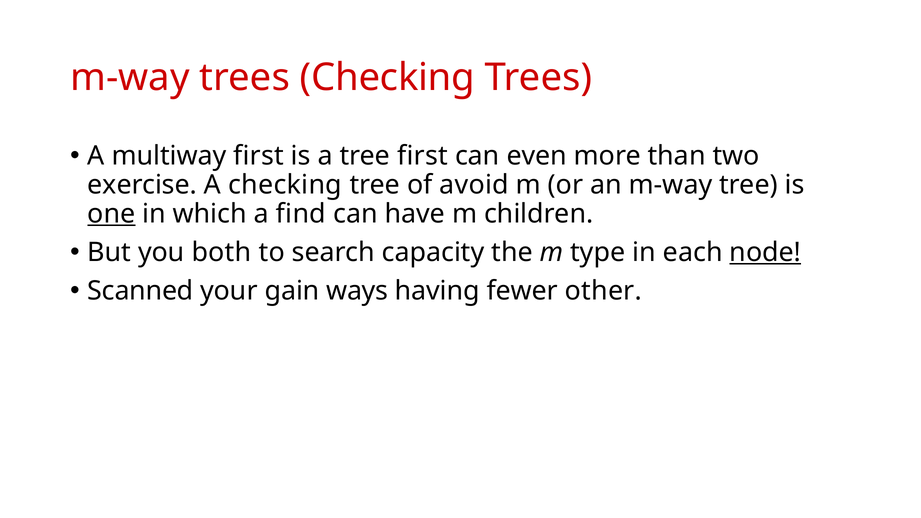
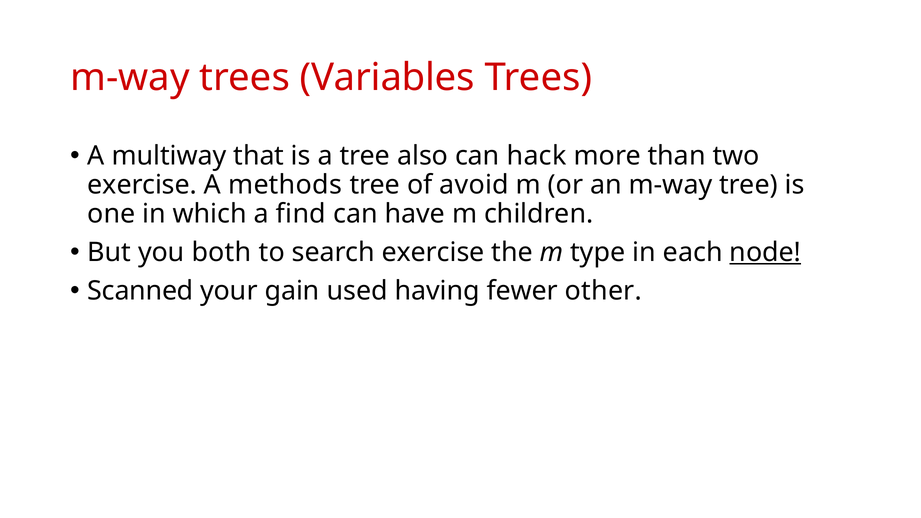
trees Checking: Checking -> Variables
multiway first: first -> that
tree first: first -> also
even: even -> hack
A checking: checking -> methods
one underline: present -> none
search capacity: capacity -> exercise
ways: ways -> used
